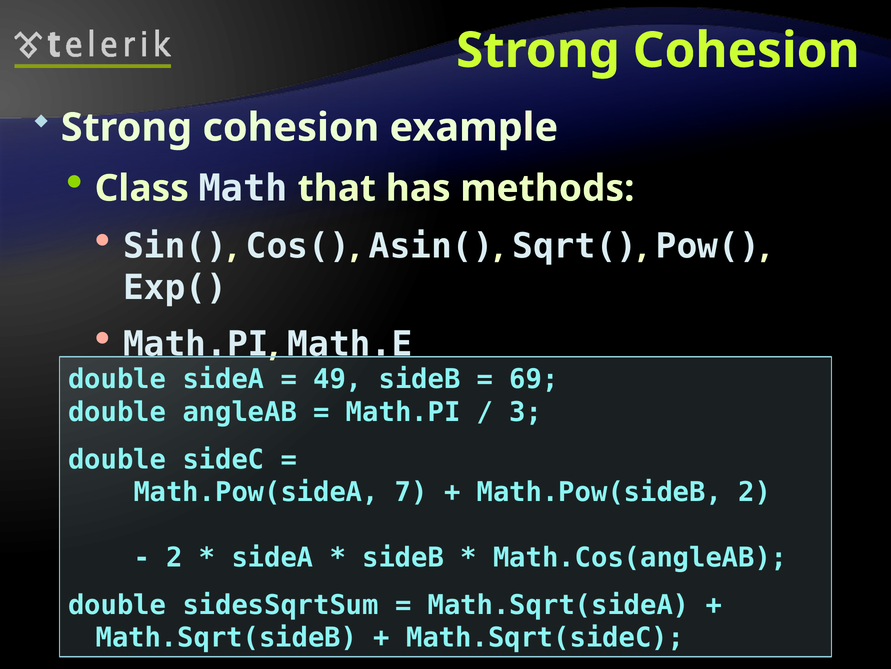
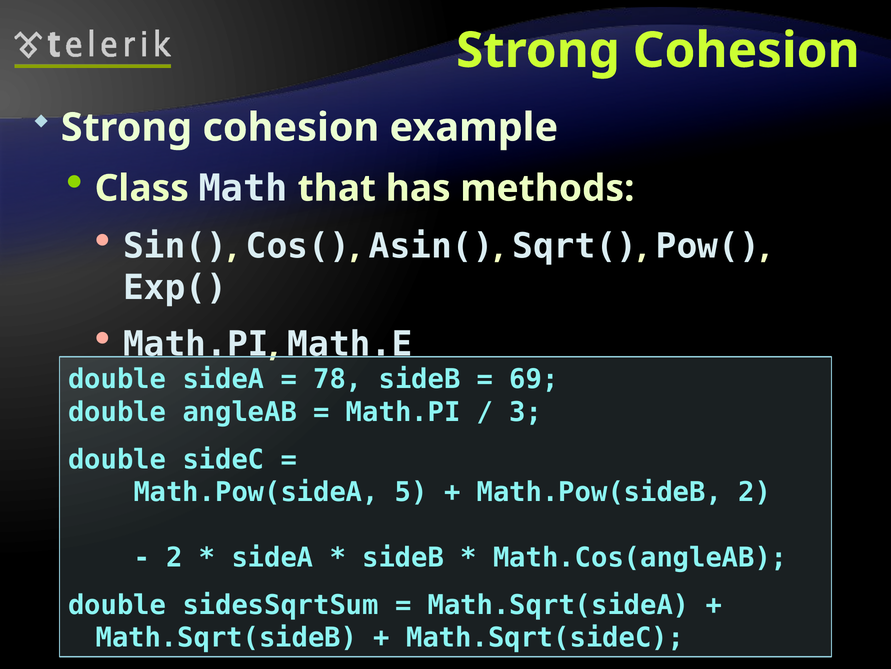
49: 49 -> 78
7: 7 -> 5
